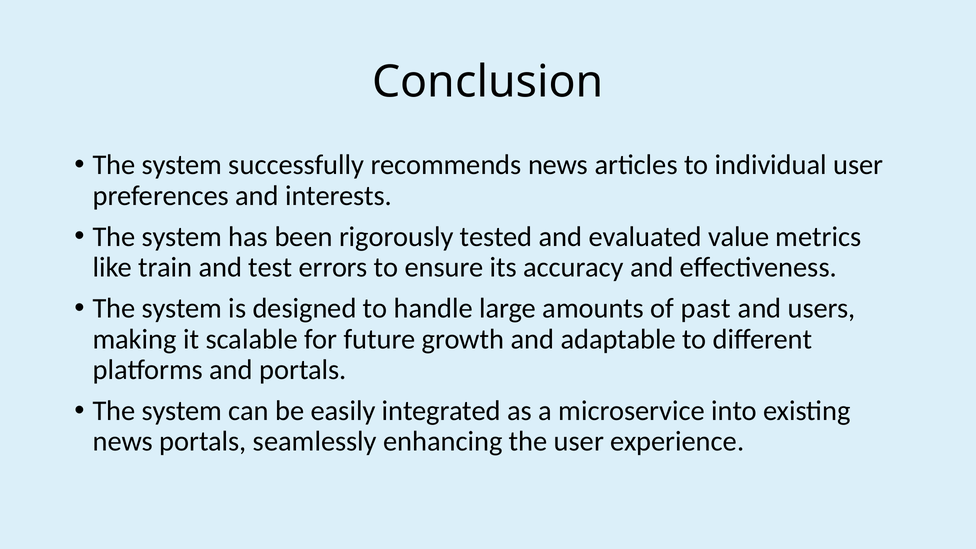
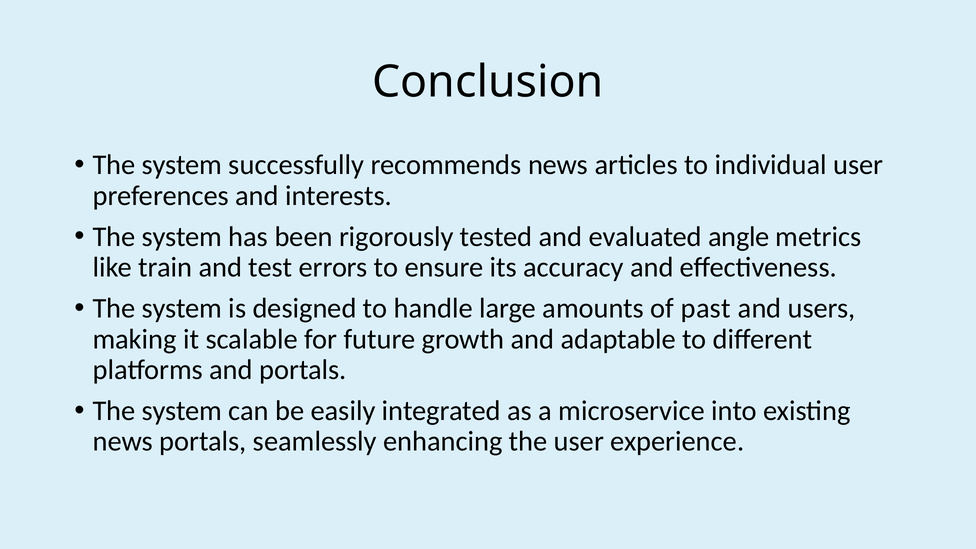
value: value -> angle
